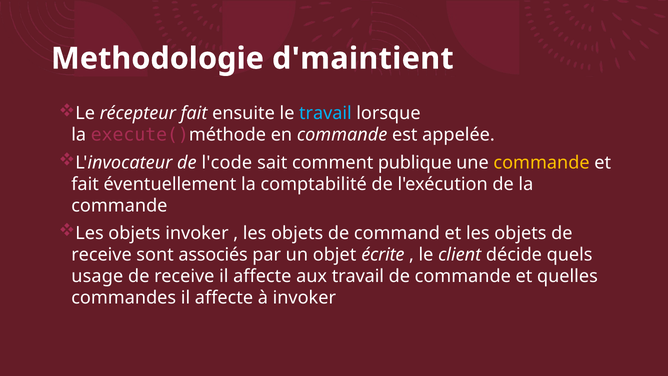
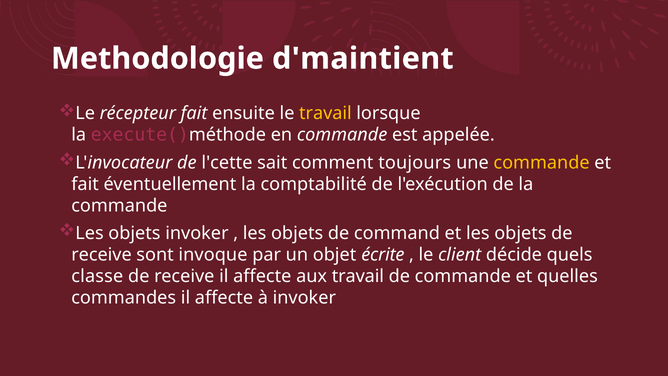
travail at (325, 113) colour: light blue -> yellow
l'code: l'code -> l'cette
publique: publique -> toujours
associés: associés -> invoque
usage: usage -> classe
